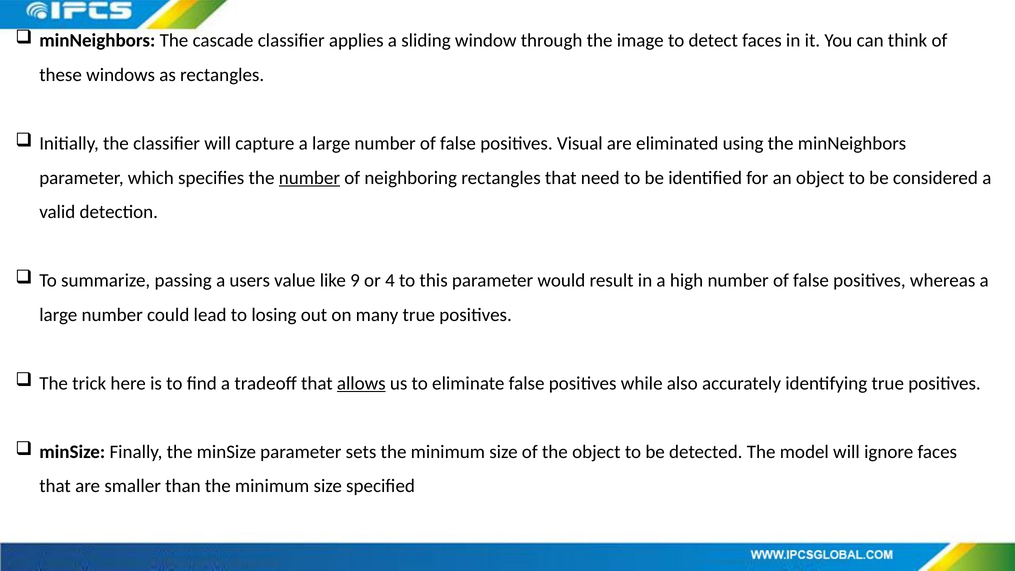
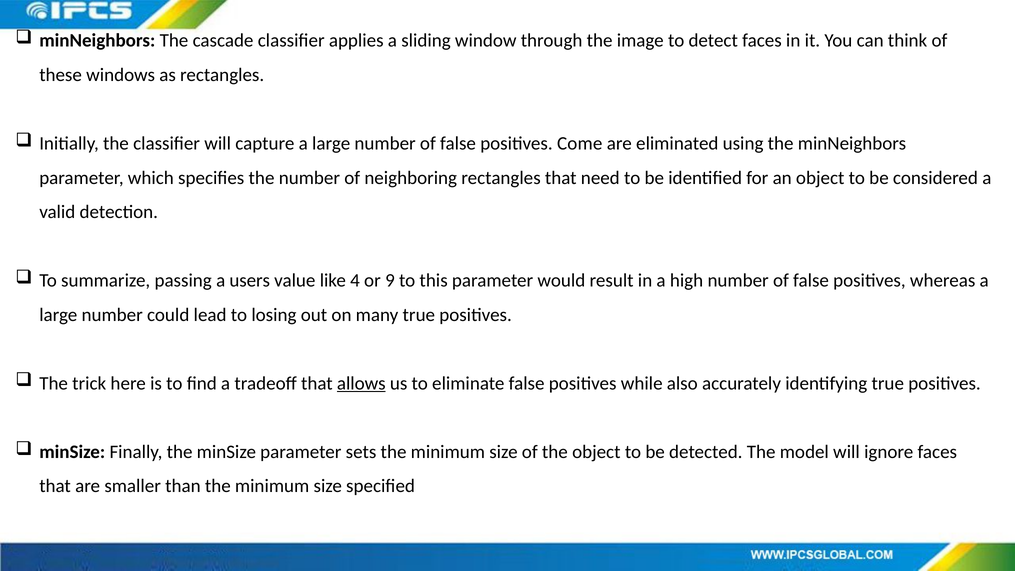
Visual: Visual -> Come
number at (309, 178) underline: present -> none
9: 9 -> 4
4: 4 -> 9
